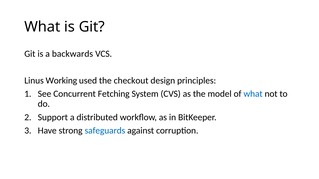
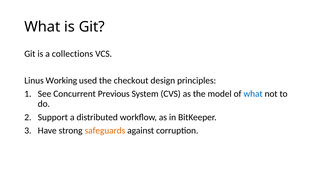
backwards: backwards -> collections
Fetching: Fetching -> Previous
safeguards colour: blue -> orange
